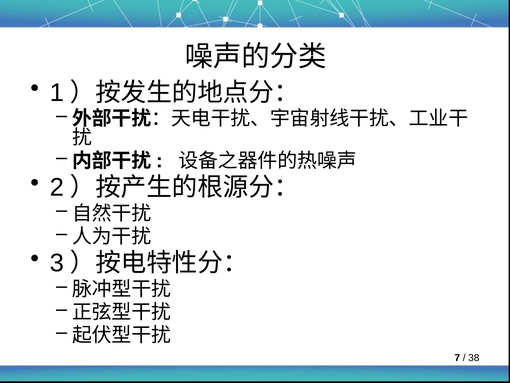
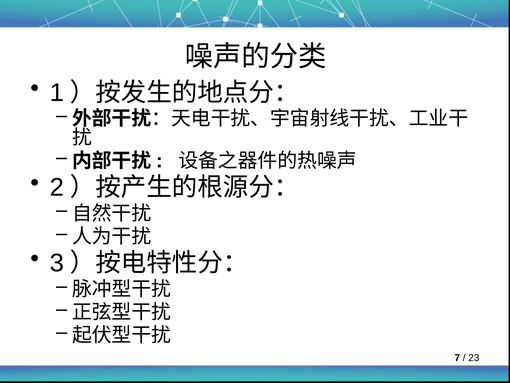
38: 38 -> 23
